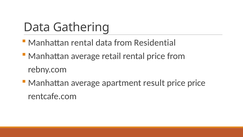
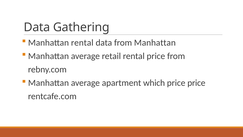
from Residential: Residential -> Manhattan
result: result -> which
